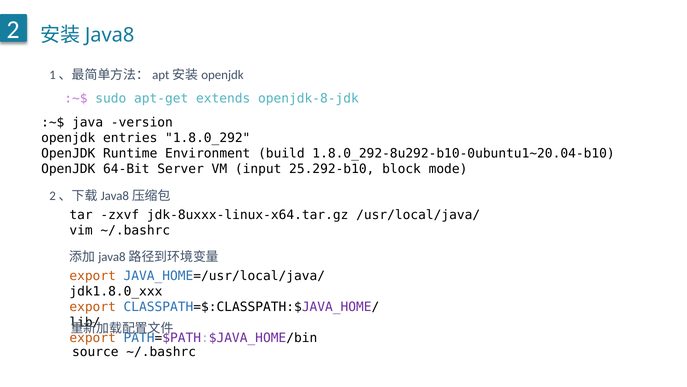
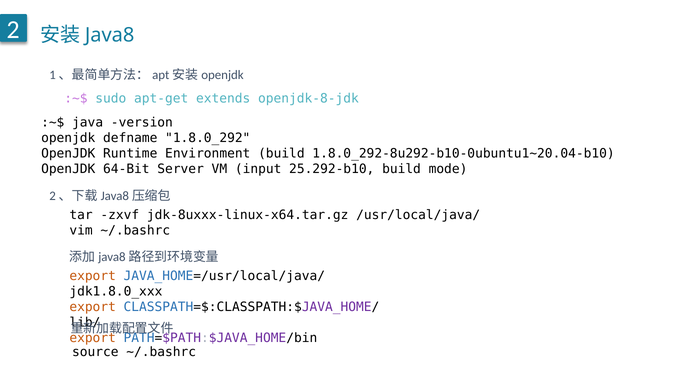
entries: entries -> defname
25.292-b10 block: block -> build
